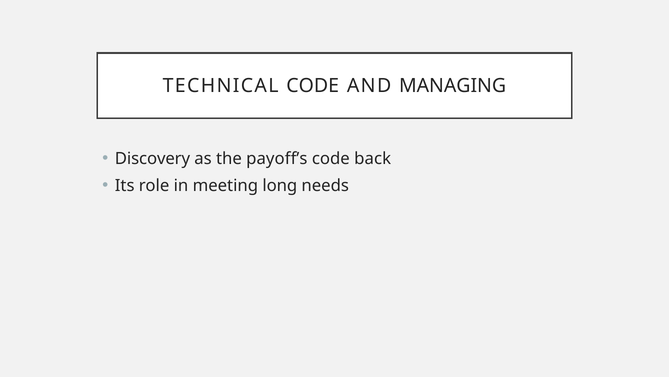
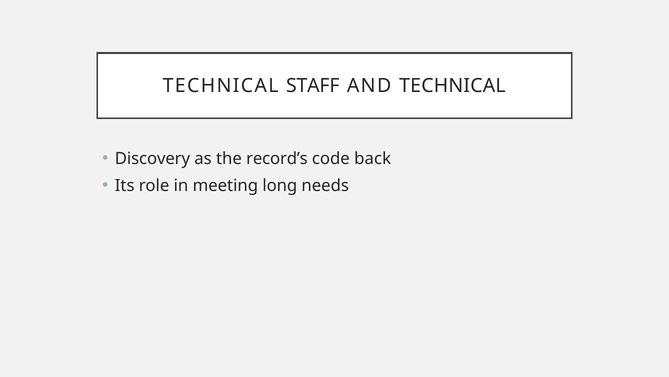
TECHNICAL CODE: CODE -> STAFF
AND MANAGING: MANAGING -> TECHNICAL
payoff’s: payoff’s -> record’s
